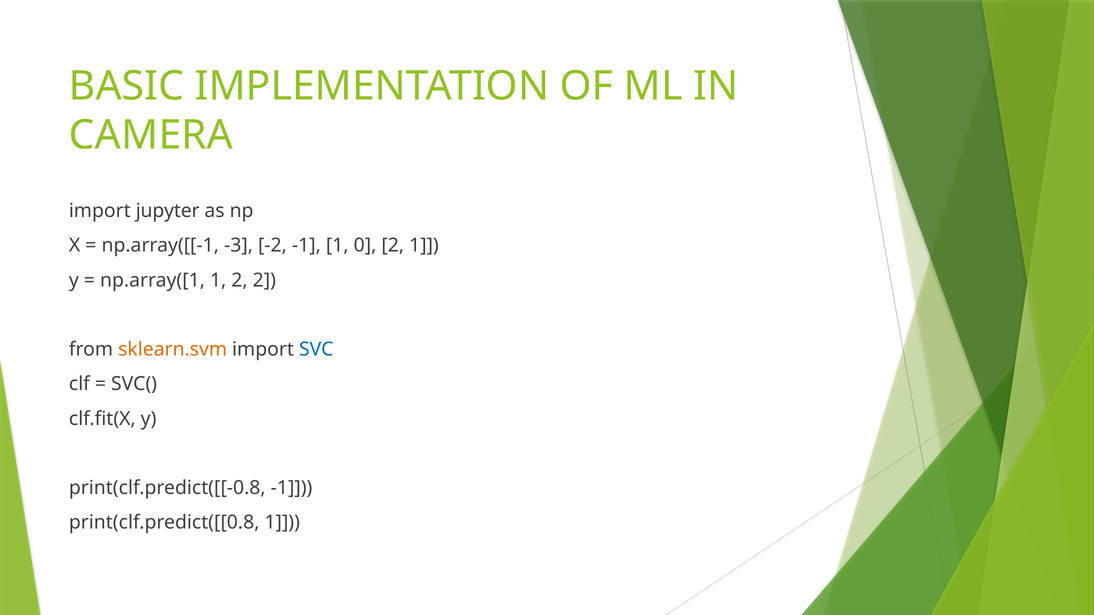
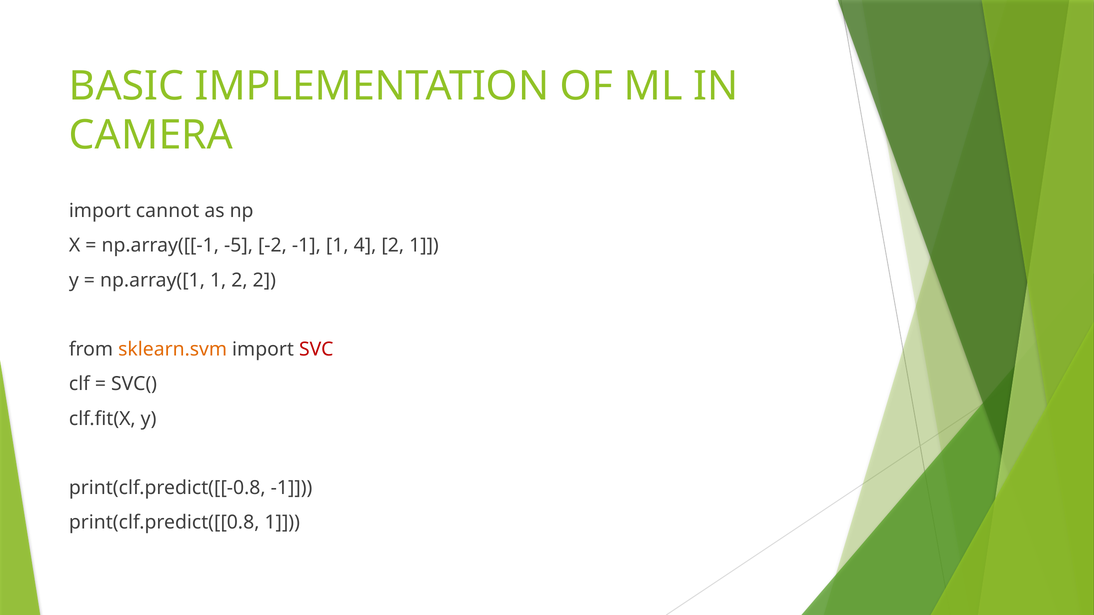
jupyter: jupyter -> cannot
-3: -3 -> -5
0: 0 -> 4
SVC colour: blue -> red
